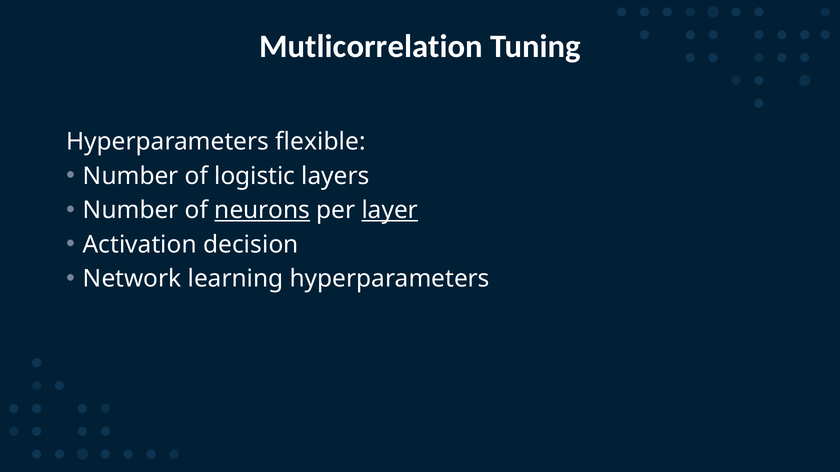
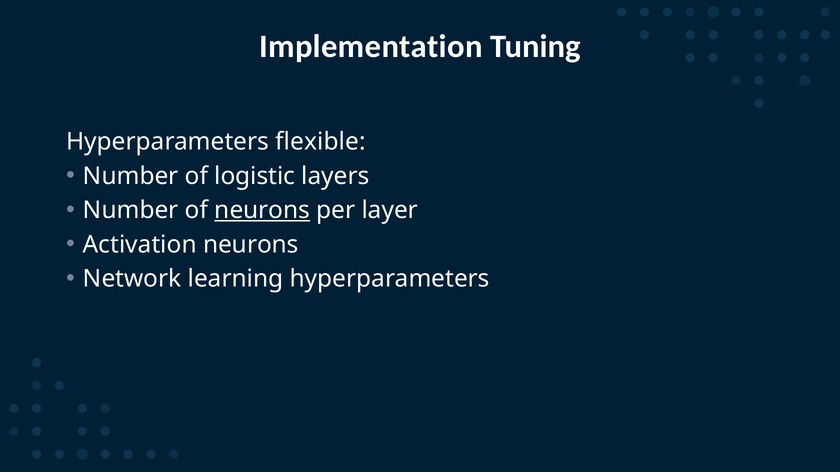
Mutlicorrelation: Mutlicorrelation -> Implementation
layer underline: present -> none
Activation decision: decision -> neurons
